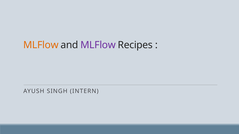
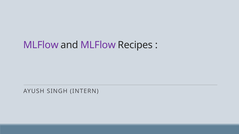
MLFlow at (41, 45) colour: orange -> purple
